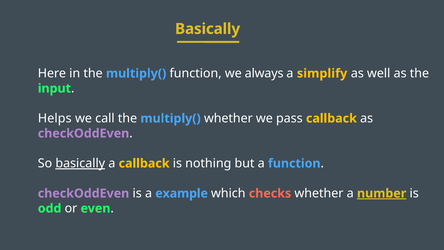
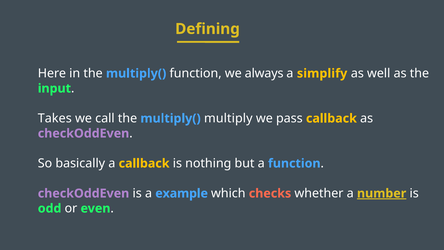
Basically at (208, 29): Basically -> Defining
Helps: Helps -> Takes
multiply( whether: whether -> multiply
basically at (80, 163) underline: present -> none
